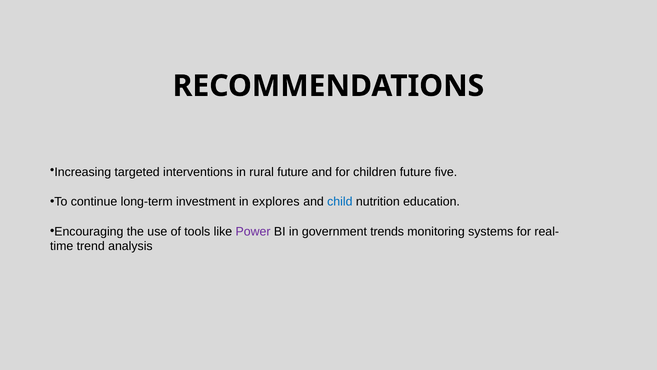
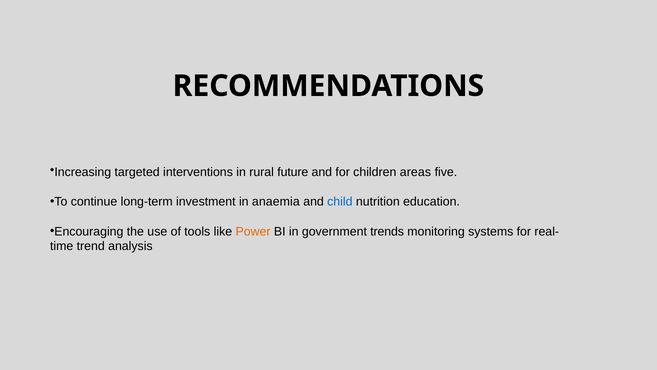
children future: future -> areas
explores: explores -> anaemia
Power colour: purple -> orange
